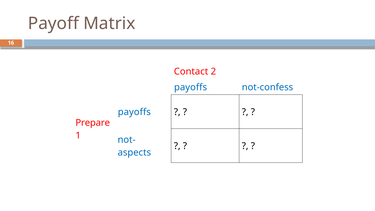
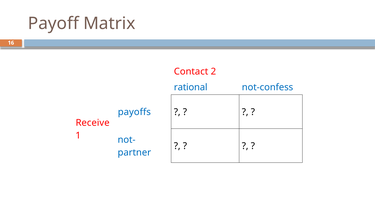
payoffs at (191, 87): payoffs -> rational
Prepare: Prepare -> Receive
aspects: aspects -> partner
